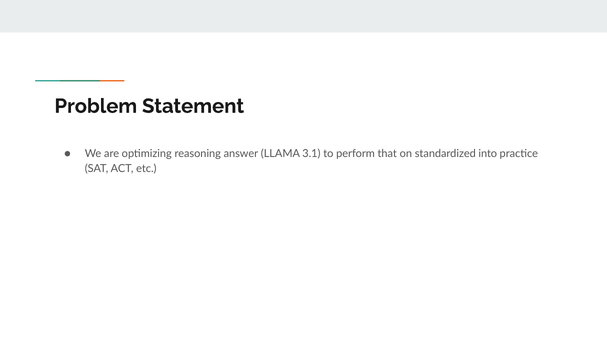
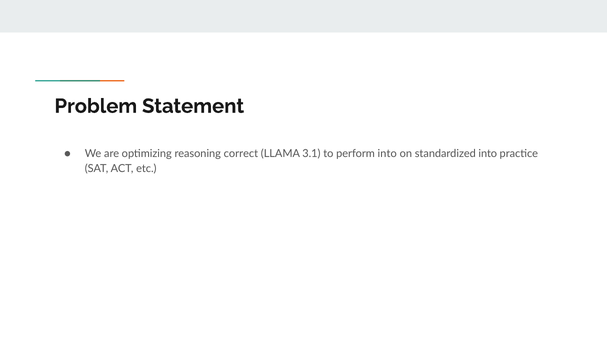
answer: answer -> correct
perform that: that -> into
